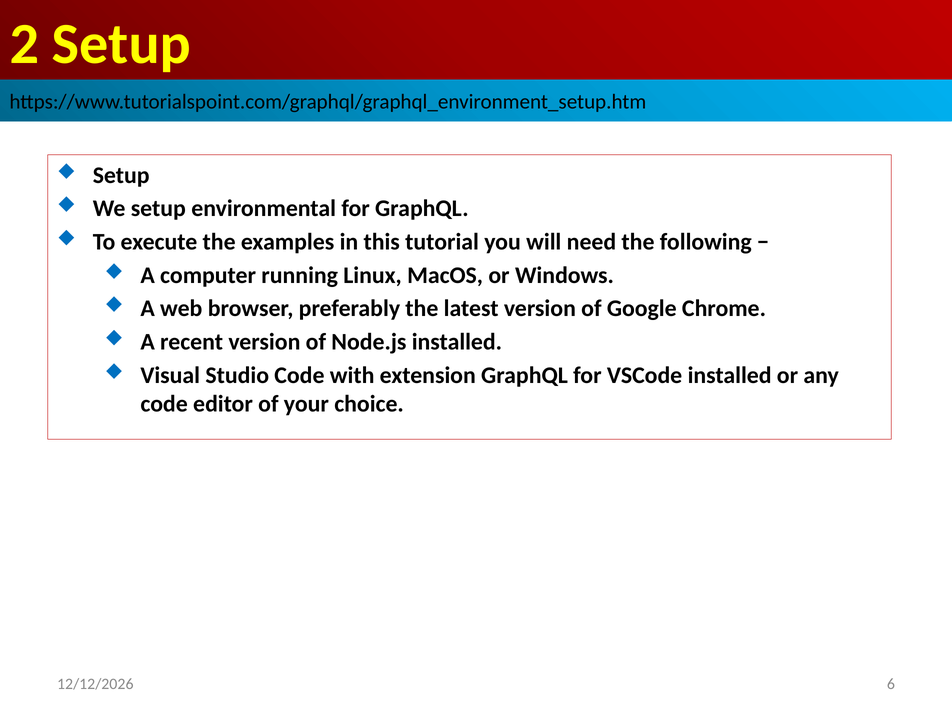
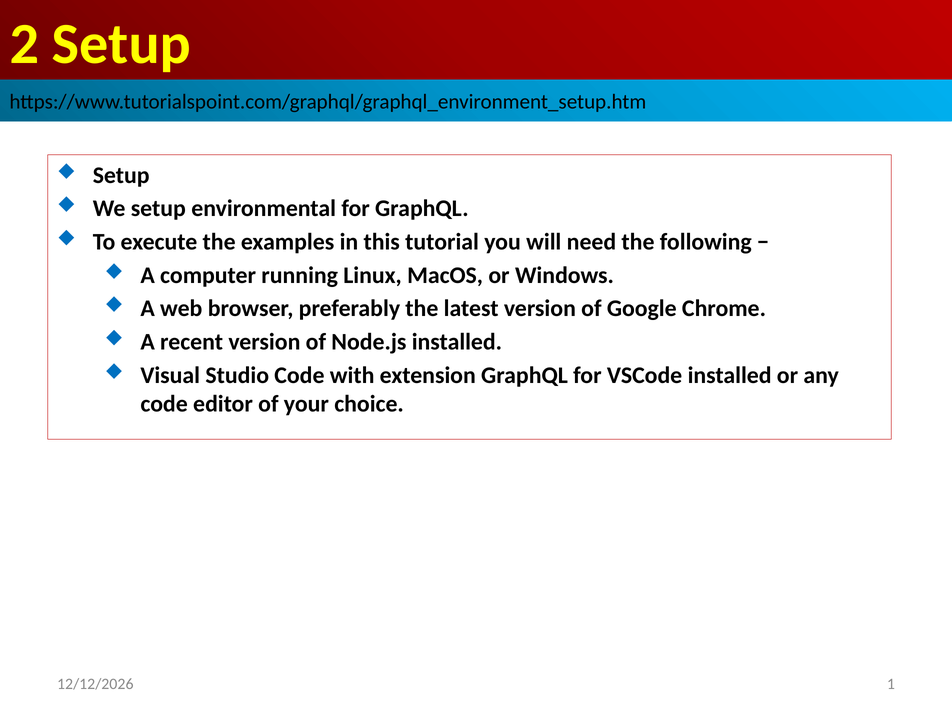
6: 6 -> 1
